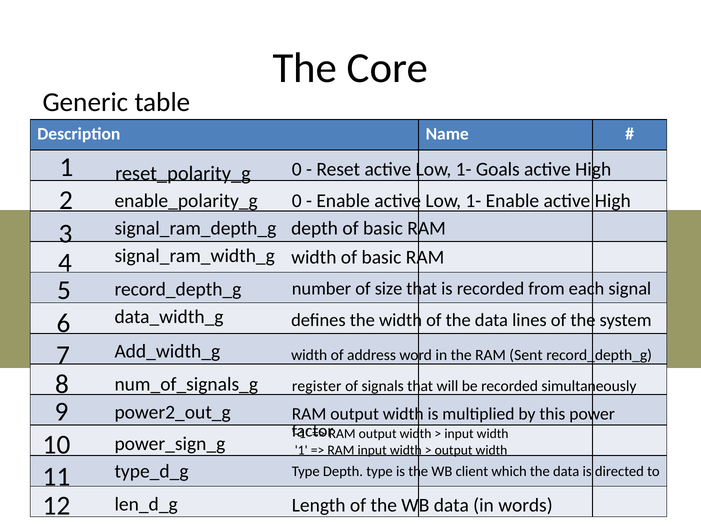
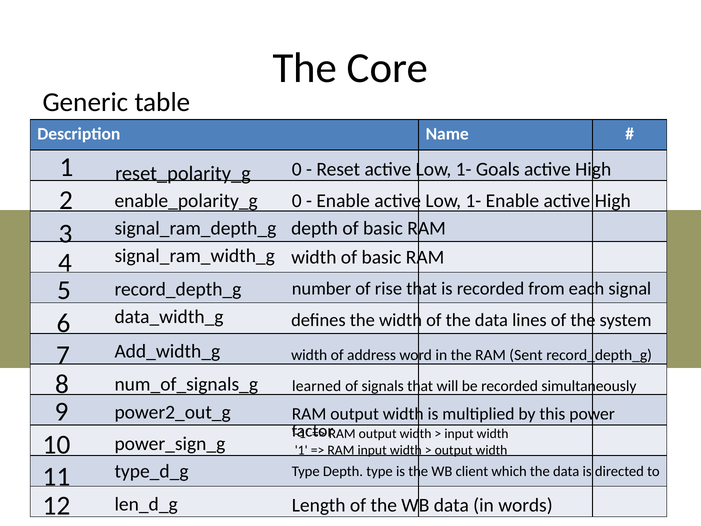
size: size -> rise
register: register -> learned
